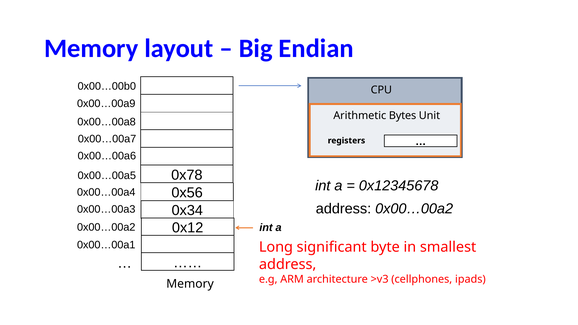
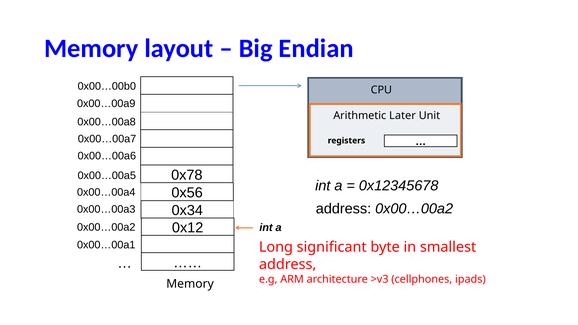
Bytes: Bytes -> Later
